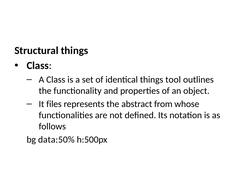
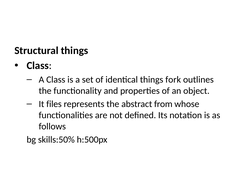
tool: tool -> fork
data:50%: data:50% -> skills:50%
